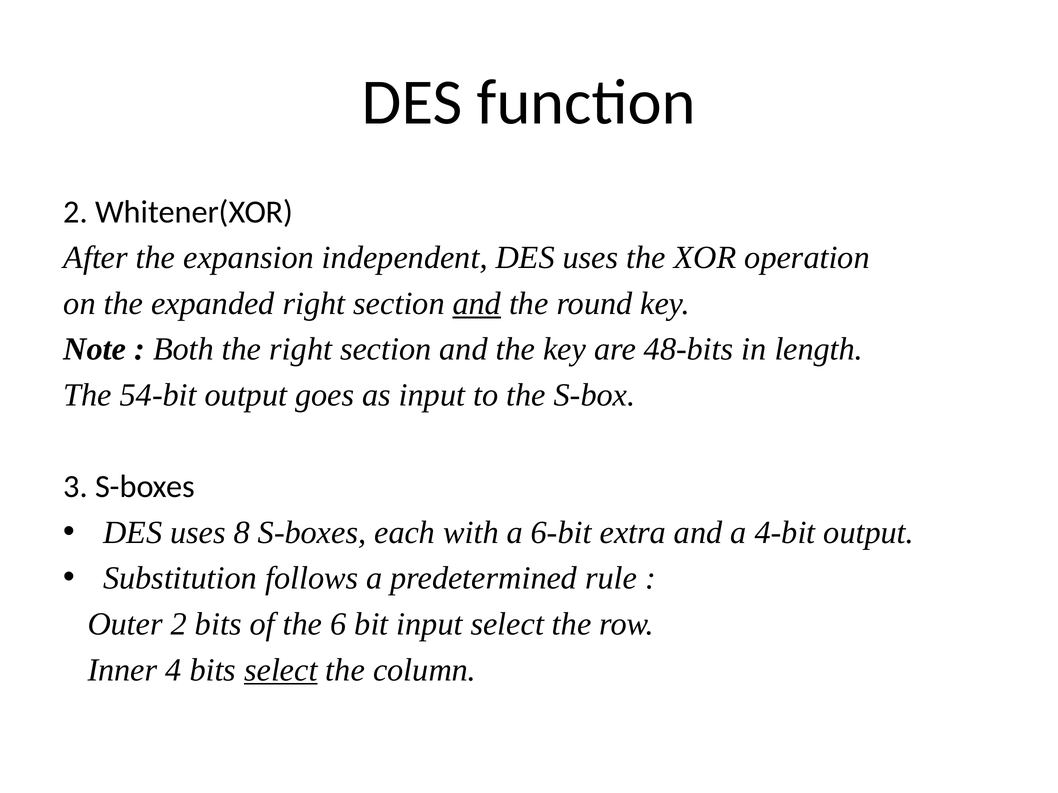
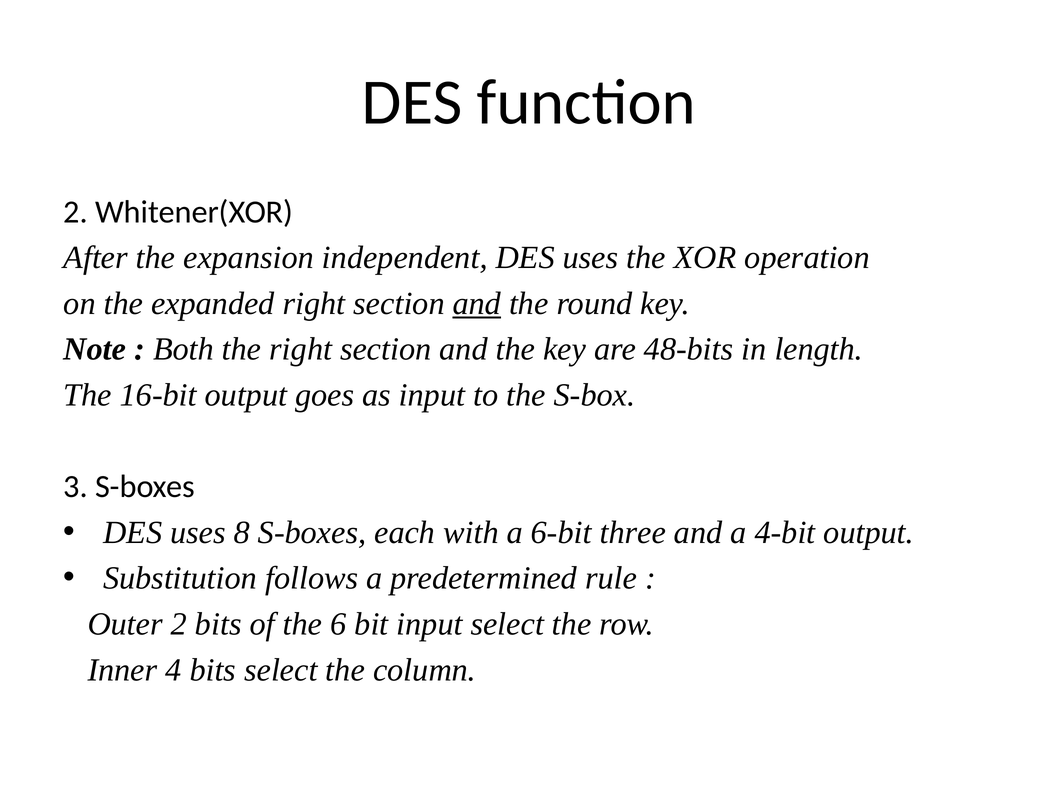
54-bit: 54-bit -> 16-bit
extra: extra -> three
select at (281, 670) underline: present -> none
